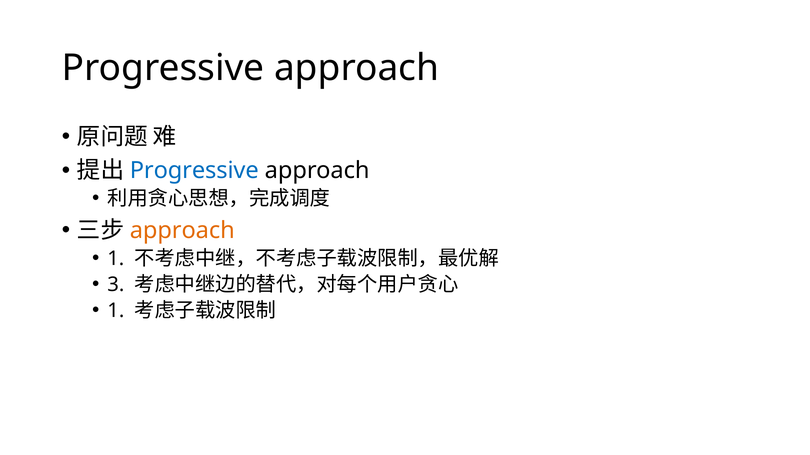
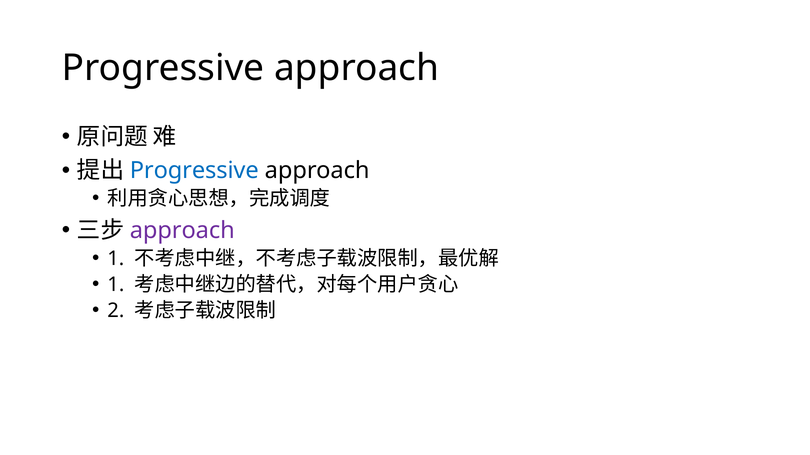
approach at (182, 231) colour: orange -> purple
3 at (116, 285): 3 -> 1
1 at (116, 311): 1 -> 2
